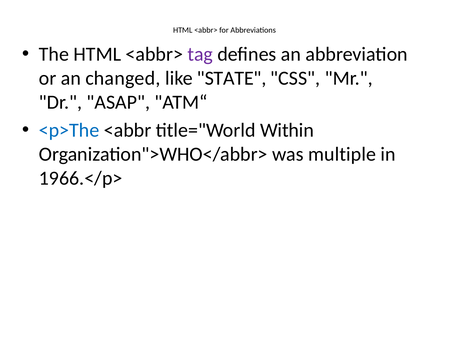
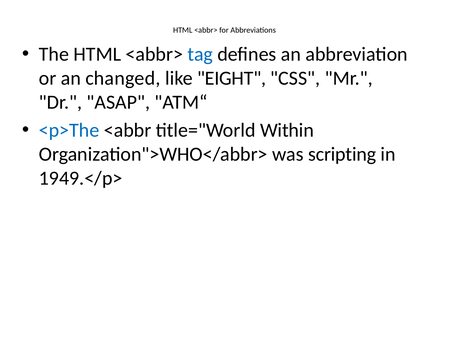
tag colour: purple -> blue
STATE: STATE -> EIGHT
multiple: multiple -> scripting
1966.</p>: 1966.</p> -> 1949.</p>
